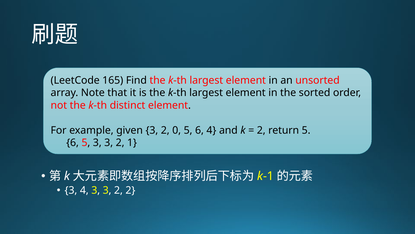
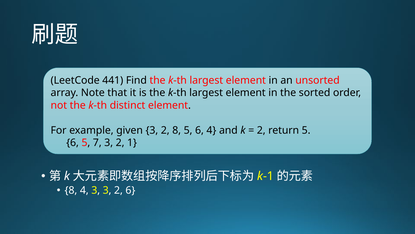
165: 165 -> 441
2 0: 0 -> 8
5 3: 3 -> 7
3 at (71, 190): 3 -> 8
2 2: 2 -> 6
